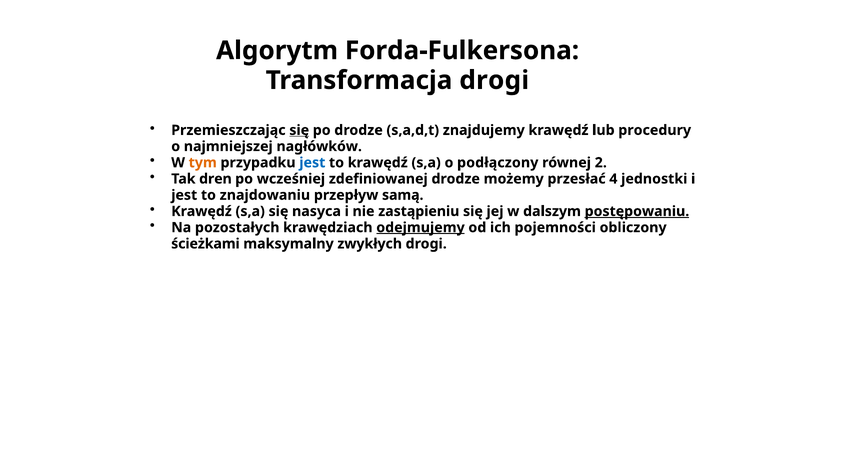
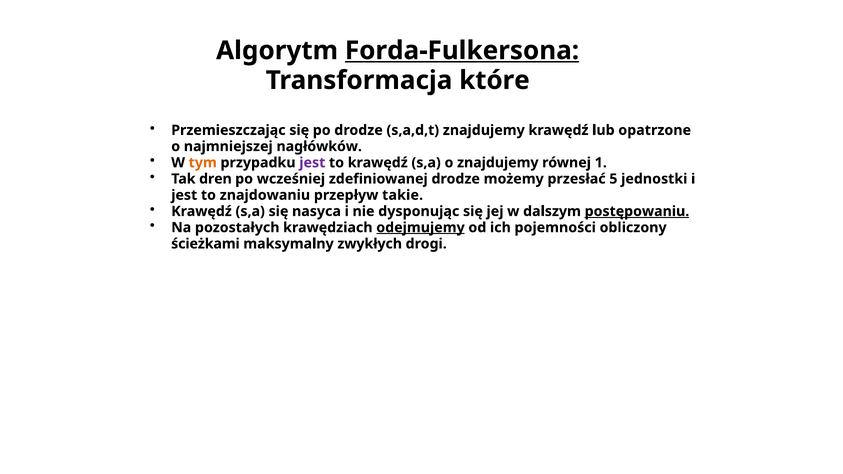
Forda-Fulkersona underline: none -> present
Transformacja drogi: drogi -> które
się at (299, 130) underline: present -> none
procedury: procedury -> opatrzone
jest at (312, 163) colour: blue -> purple
o podłączony: podłączony -> znajdujemy
2: 2 -> 1
4: 4 -> 5
samą: samą -> takie
zastąpieniu: zastąpieniu -> dysponując
